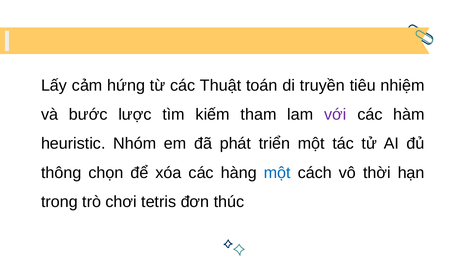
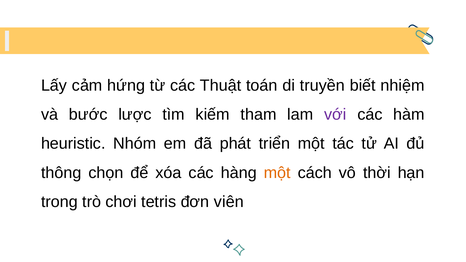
tiêu: tiêu -> biết
một at (277, 173) colour: blue -> orange
thúc: thúc -> viên
